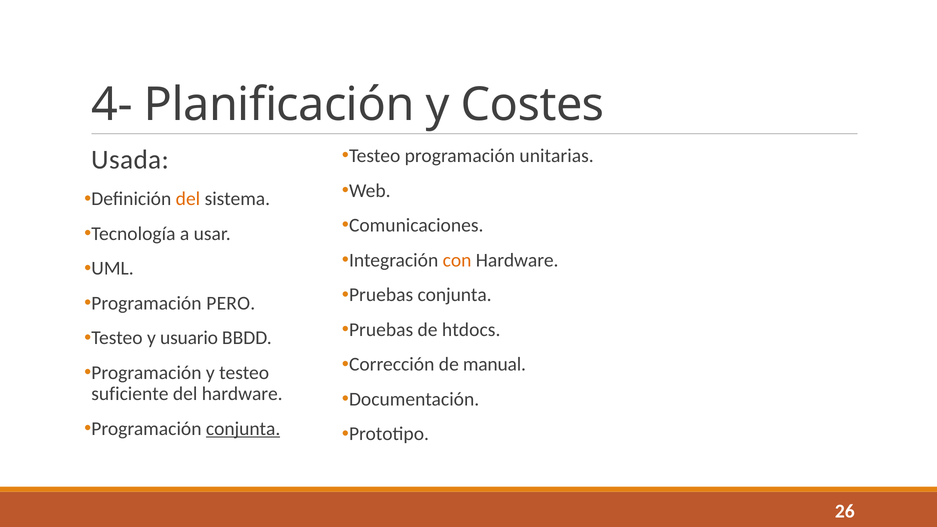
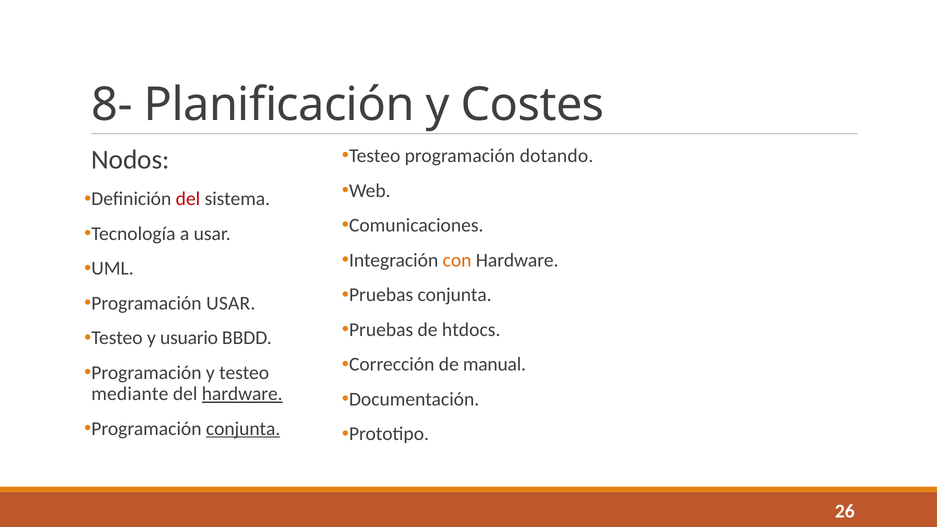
4-: 4- -> 8-
unitarias: unitarias -> dotando
Usada: Usada -> Nodos
del at (188, 199) colour: orange -> red
Programación PERO: PERO -> USAR
suficiente: suficiente -> mediante
hardware at (242, 394) underline: none -> present
